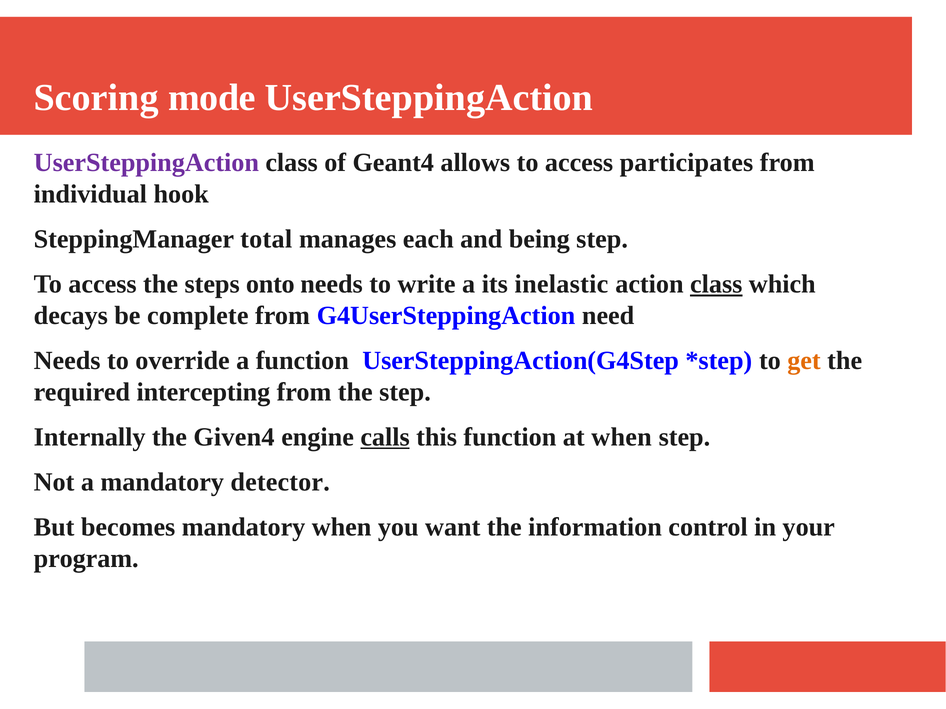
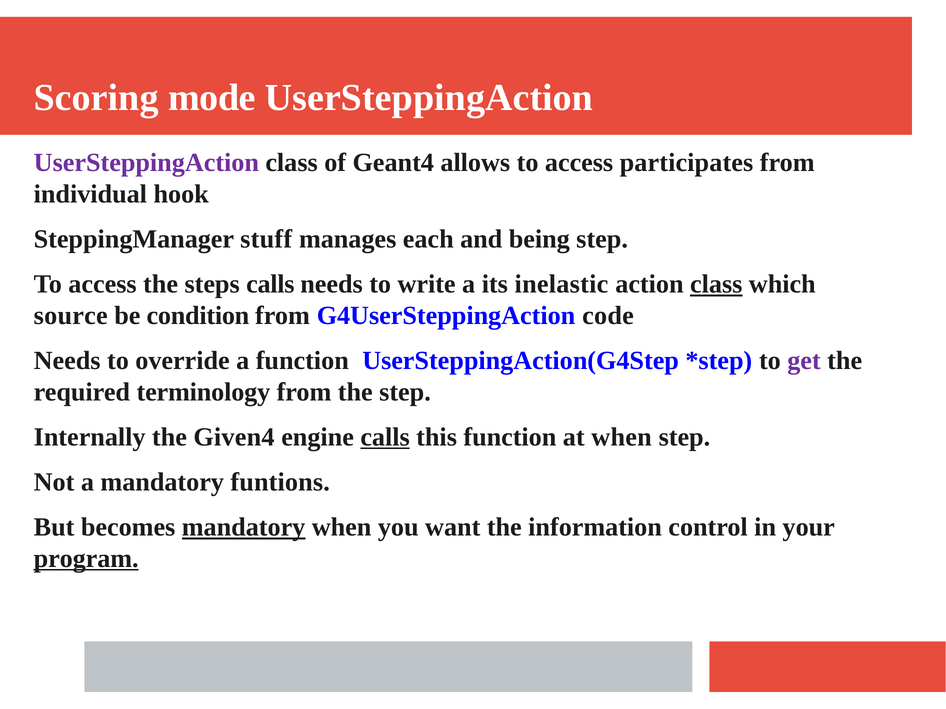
total: total -> stuff
steps onto: onto -> calls
decays: decays -> source
complete: complete -> condition
need: need -> code
get colour: orange -> purple
intercepting: intercepting -> terminology
detector: detector -> funtions
mandatory at (244, 528) underline: none -> present
program underline: none -> present
